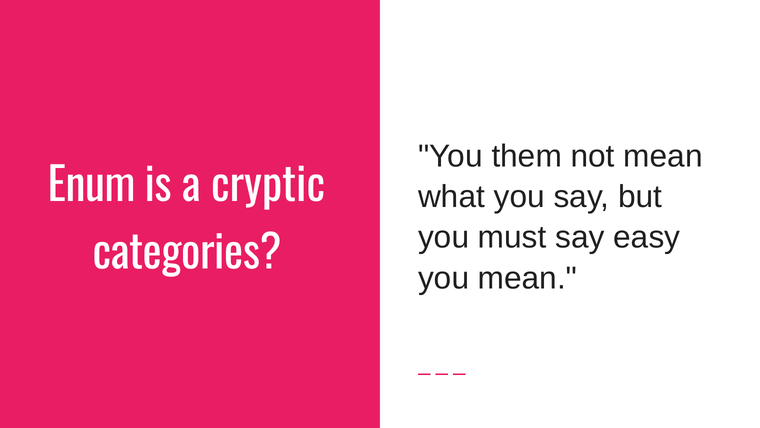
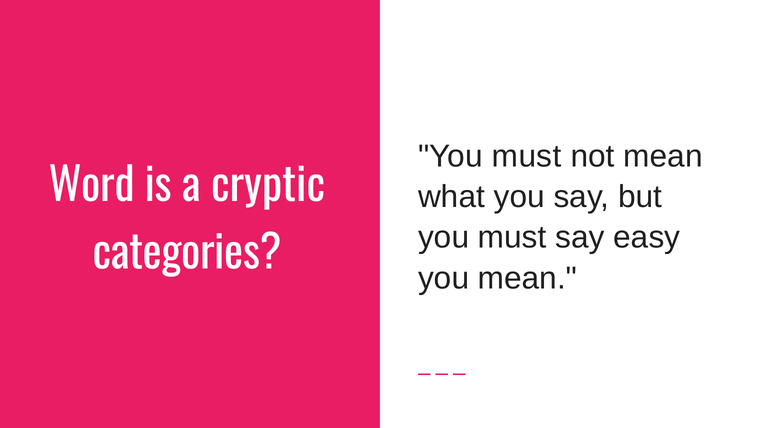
them at (527, 156): them -> must
Enum: Enum -> Word
